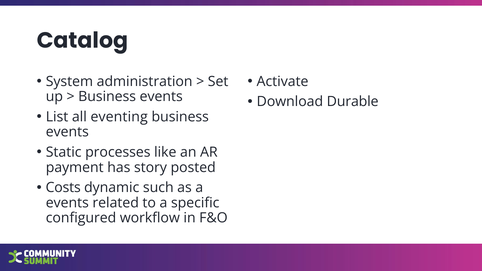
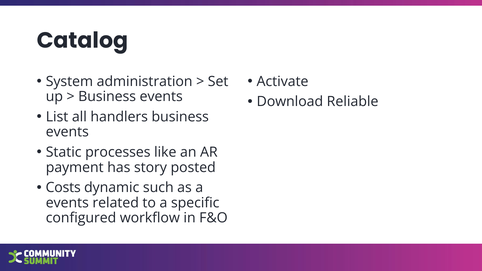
Durable: Durable -> Reliable
eventing: eventing -> handlers
